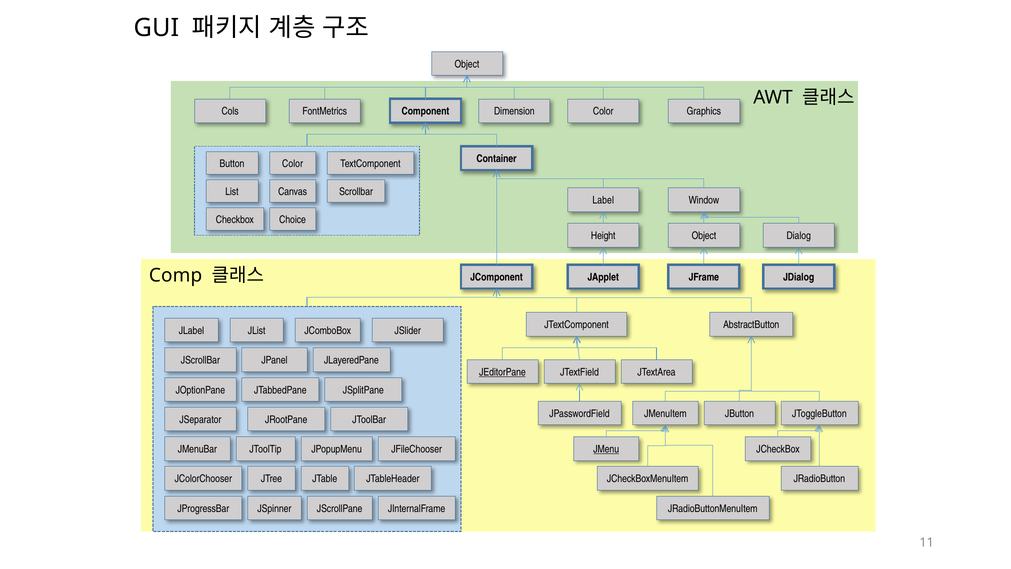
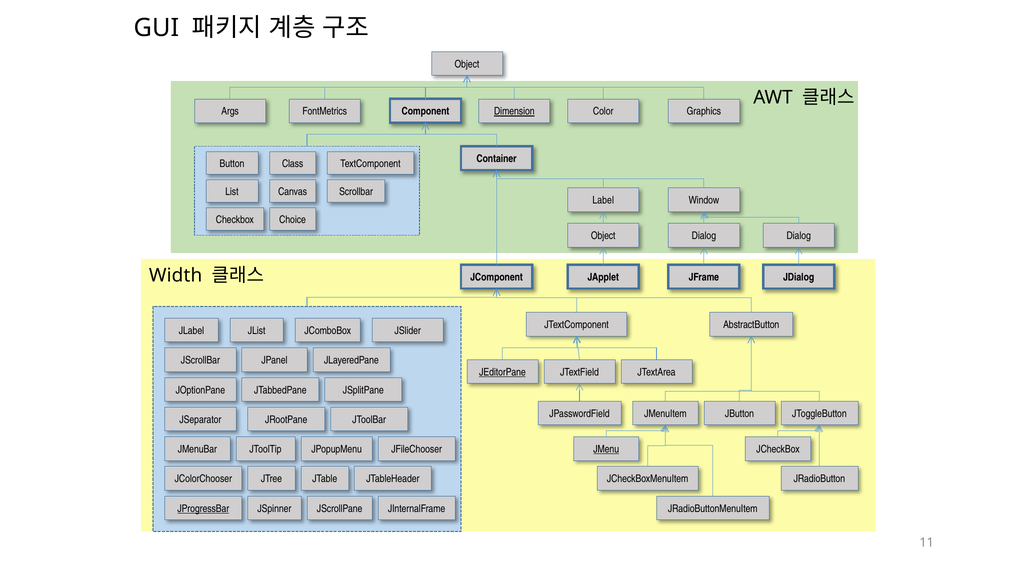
Cols: Cols -> Args
Dimension underline: none -> present
Color at (293, 163): Color -> Class
Height at (603, 236): Height -> Object
Object at (704, 236): Object -> Dialog
Comp: Comp -> Width
JProgressBar underline: none -> present
